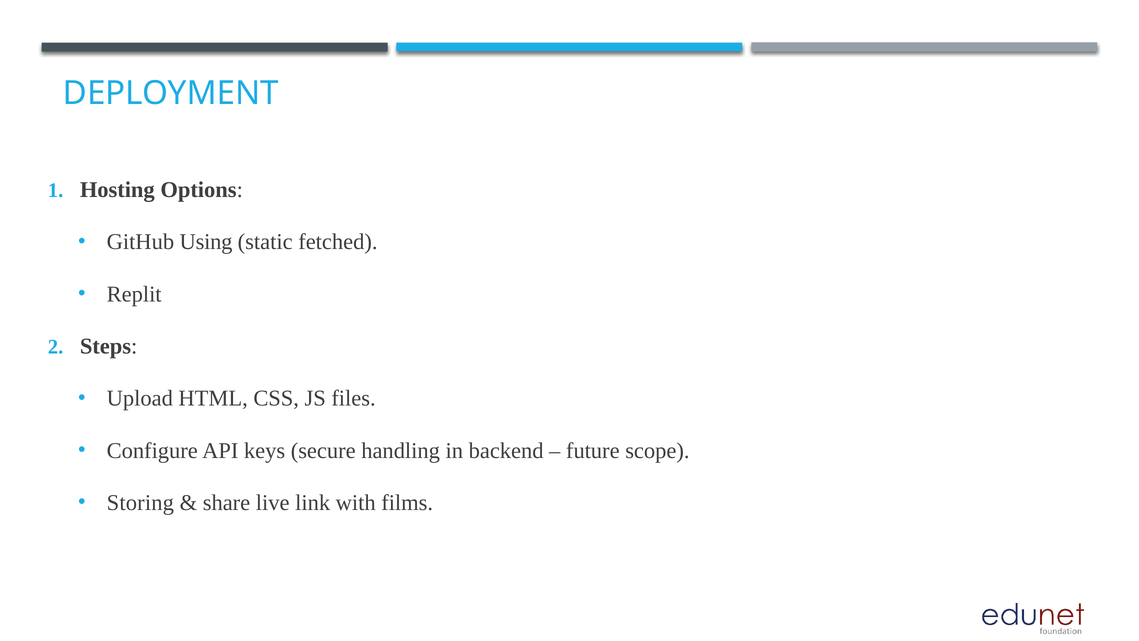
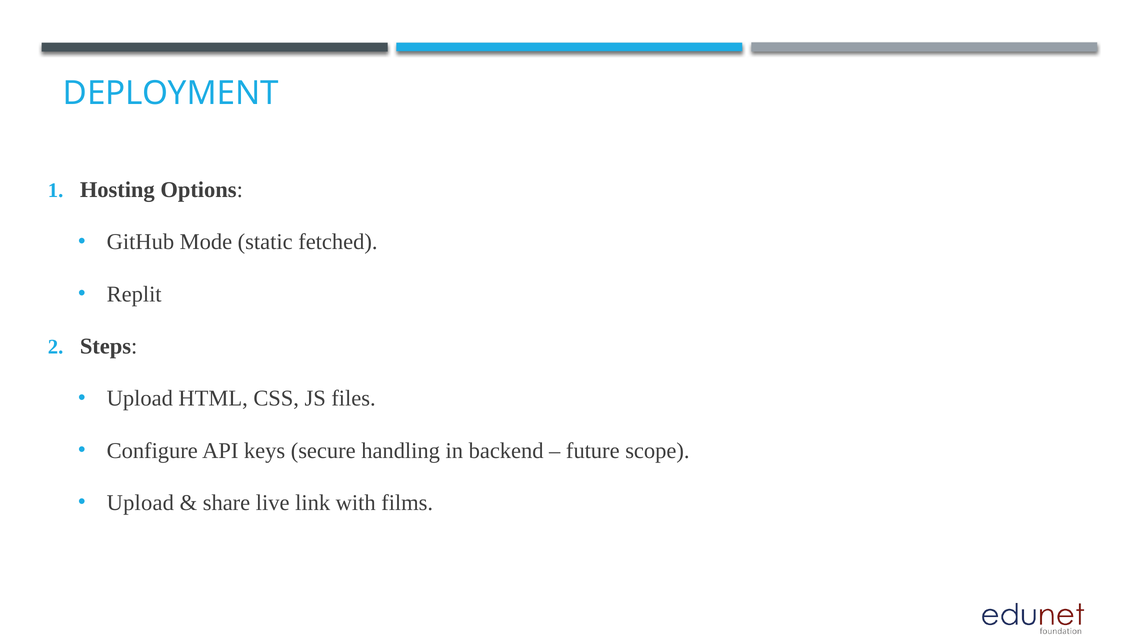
Using: Using -> Mode
Storing at (140, 503): Storing -> Upload
